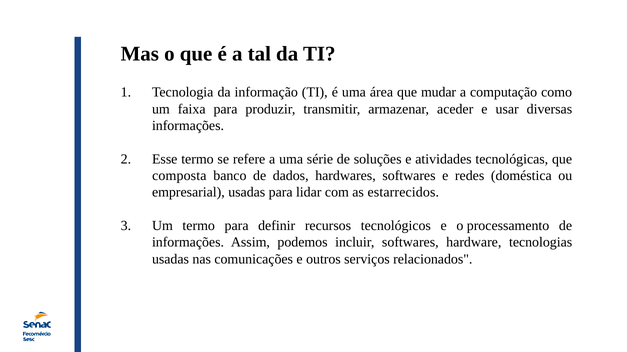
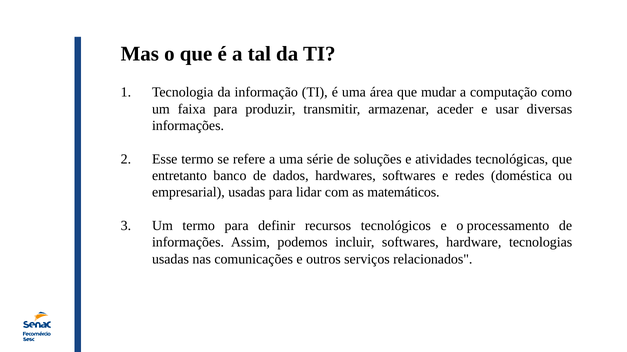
composta: composta -> entretanto
estarrecidos: estarrecidos -> matemáticos
